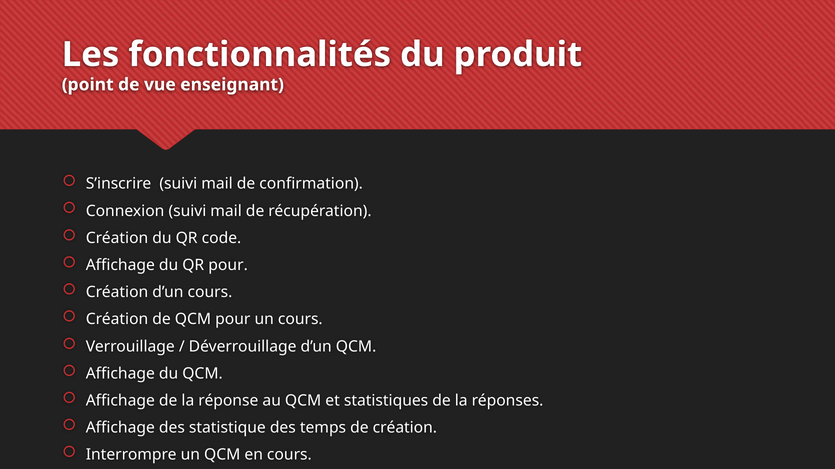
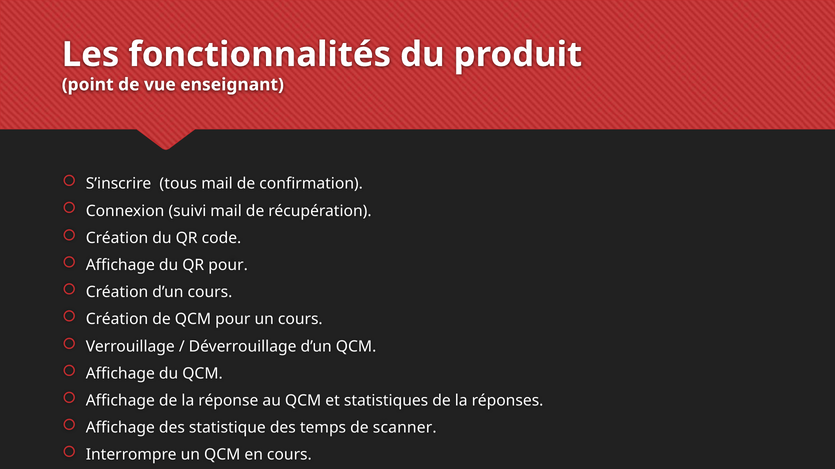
S’inscrire suivi: suivi -> tous
de création: création -> scanner
